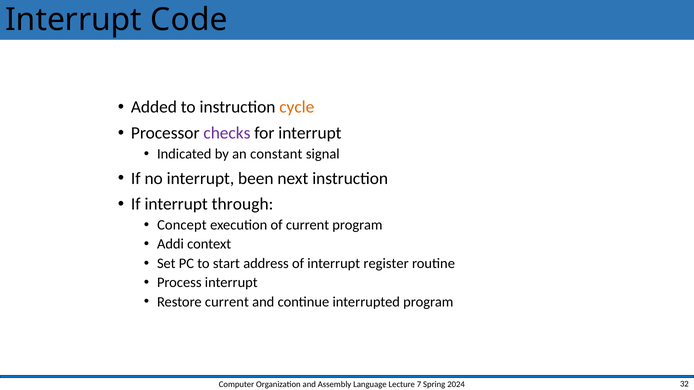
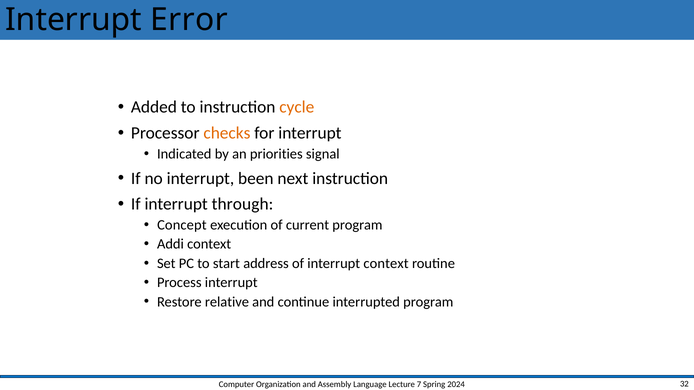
Code: Code -> Error
checks colour: purple -> orange
constant: constant -> priorities
interrupt register: register -> context
Restore current: current -> relative
